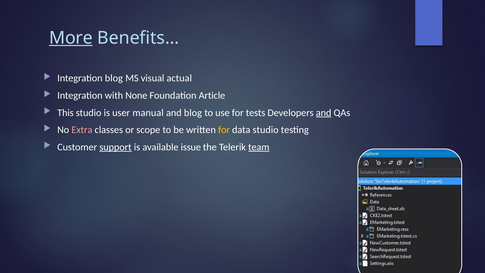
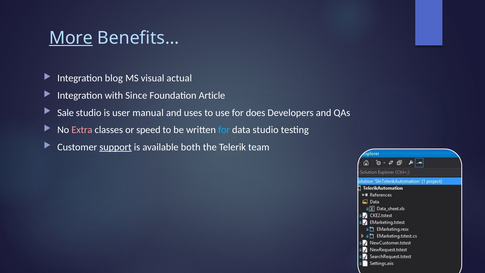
None: None -> Since
This: This -> Sale
and blog: blog -> uses
tests: tests -> does
and at (324, 113) underline: present -> none
scope: scope -> speed
for at (224, 130) colour: yellow -> light blue
issue: issue -> both
team underline: present -> none
